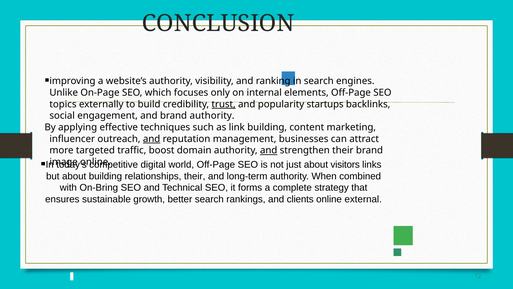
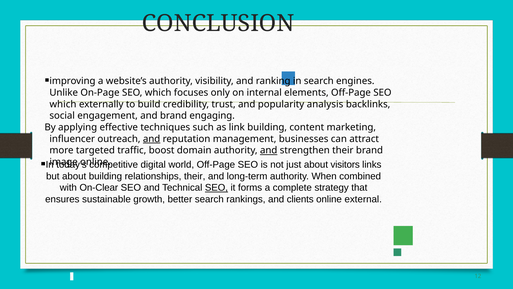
topics at (63, 104): topics -> which
trust underline: present -> none
startups: startups -> analysis
brand authority: authority -> engaging
On-Bring: On-Bring -> On-Clear
SEO at (216, 188) underline: none -> present
